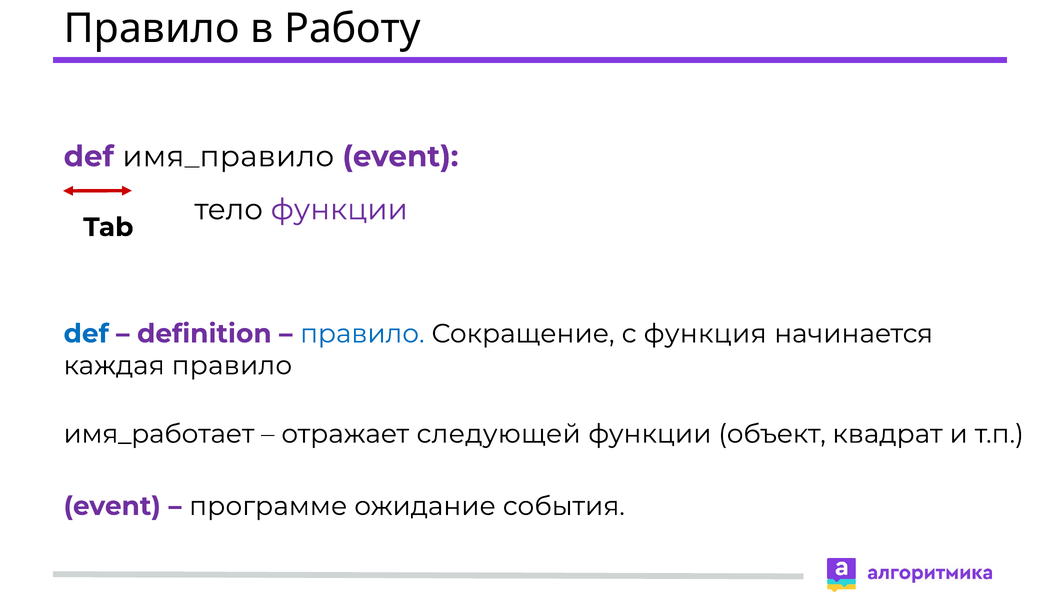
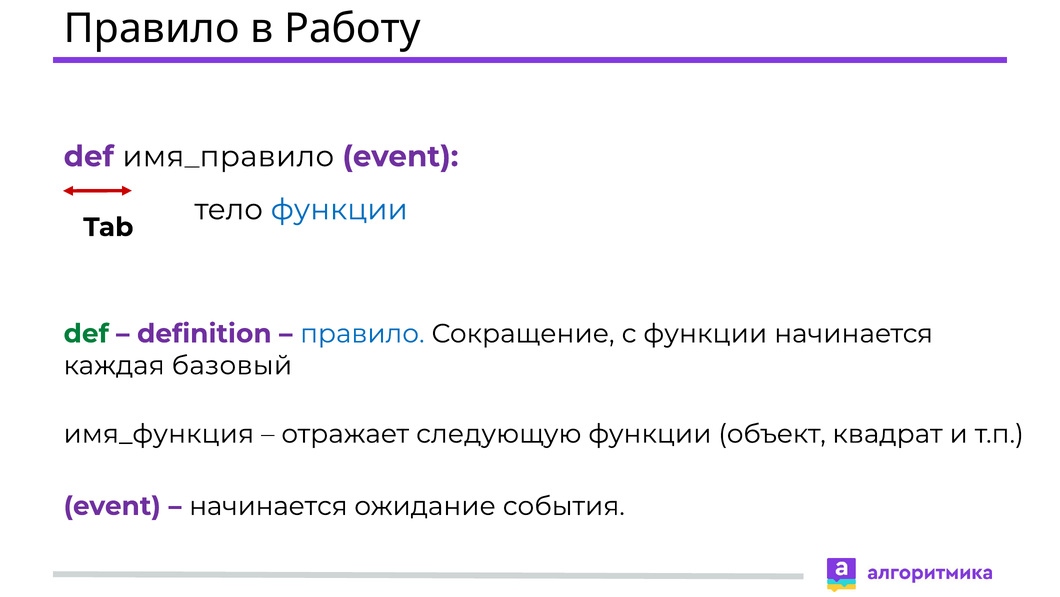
функции at (339, 209) colour: purple -> blue
def at (86, 333) colour: blue -> green
с функция: функция -> функции
каждая правило: правило -> базовый
имя_работает: имя_работает -> имя_функция
следующей: следующей -> следующую
программе at (268, 506): программе -> начинается
